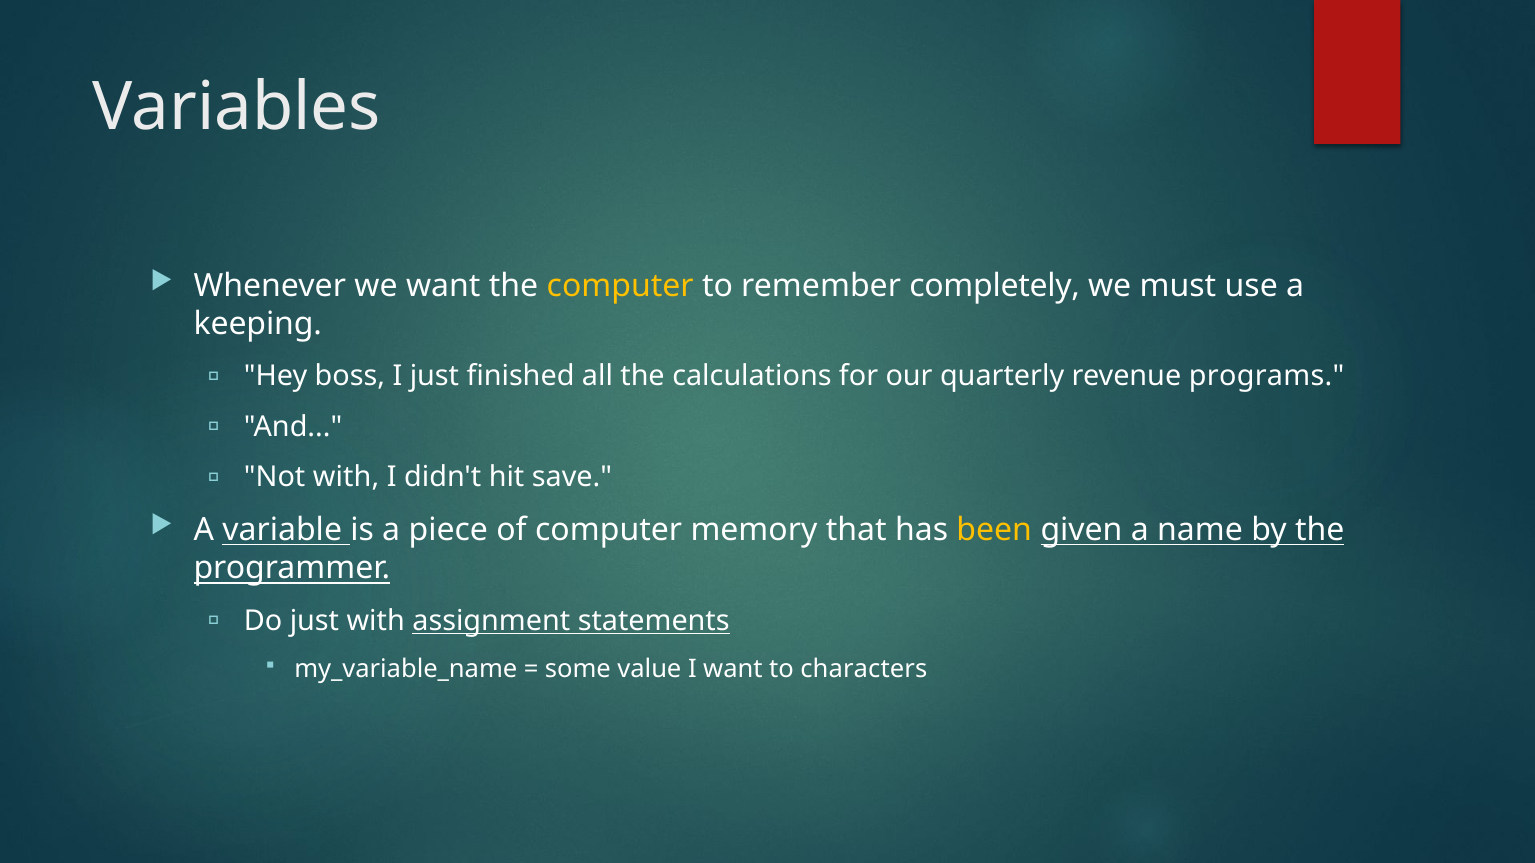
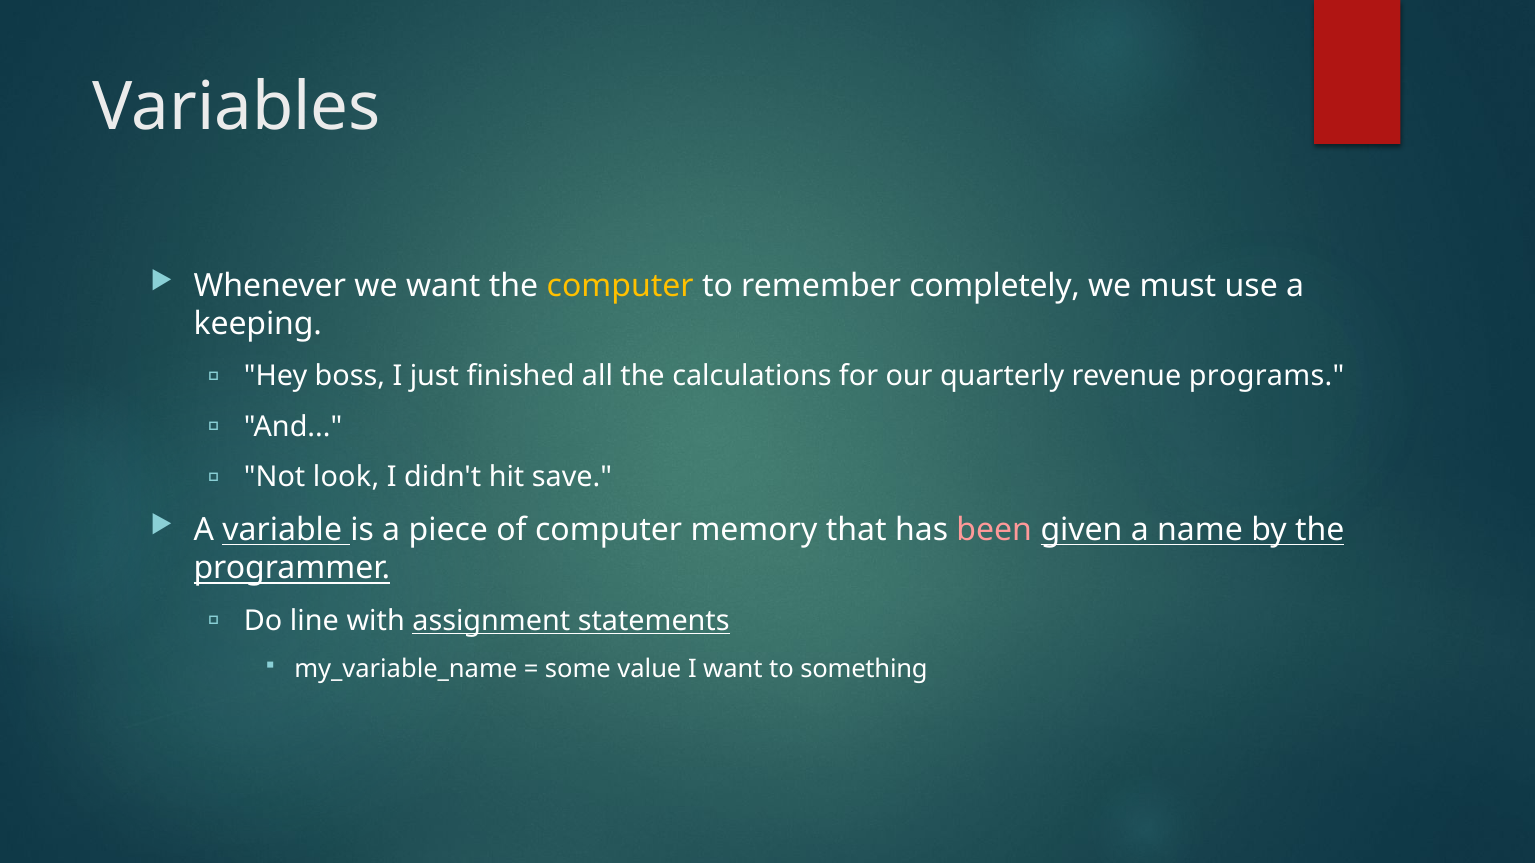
Not with: with -> look
been colour: yellow -> pink
Do just: just -> line
characters: characters -> something
